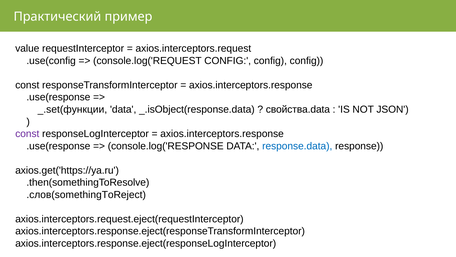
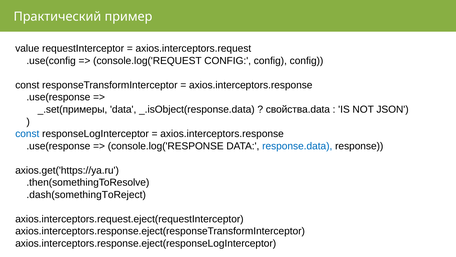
_.set(функции: _.set(функции -> _.set(примеры
const at (27, 134) colour: purple -> blue
.слов(somethingToReject: .слов(somethingToReject -> .dash(somethingToReject
